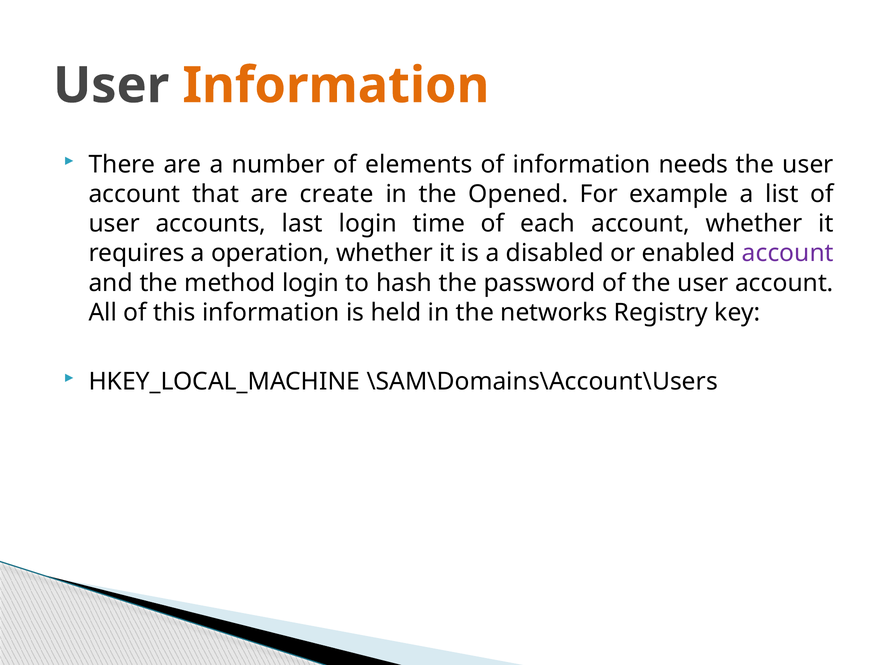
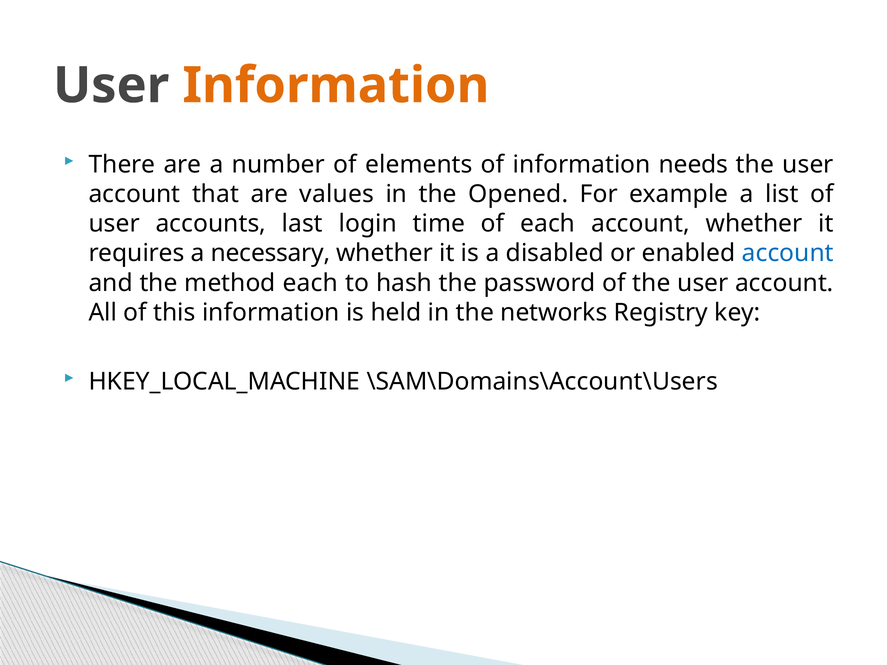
create: create -> values
operation: operation -> necessary
account at (788, 253) colour: purple -> blue
method login: login -> each
